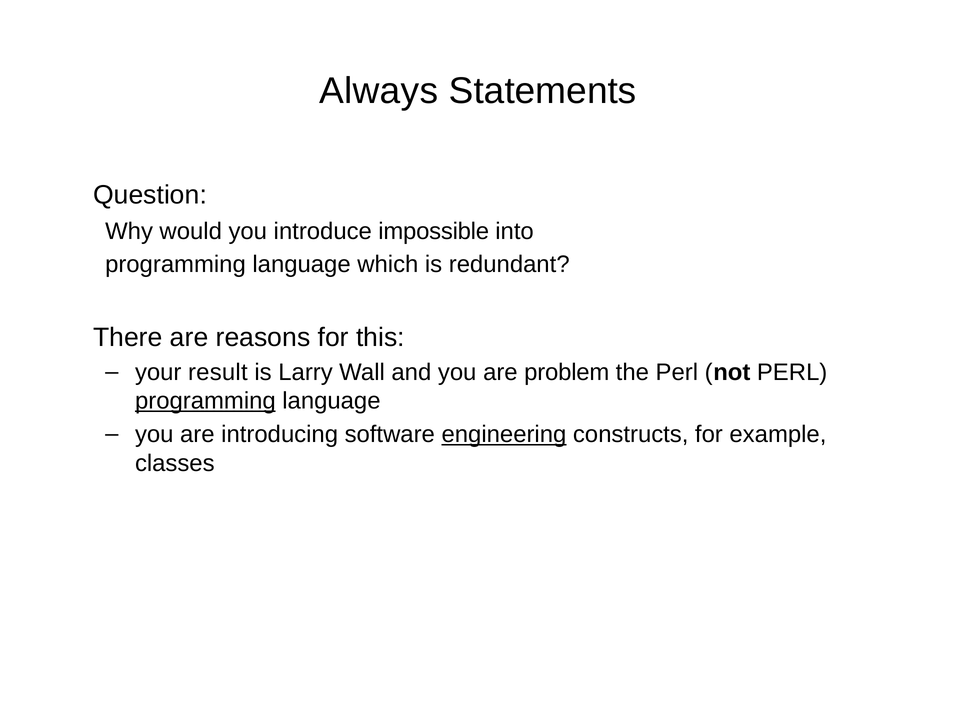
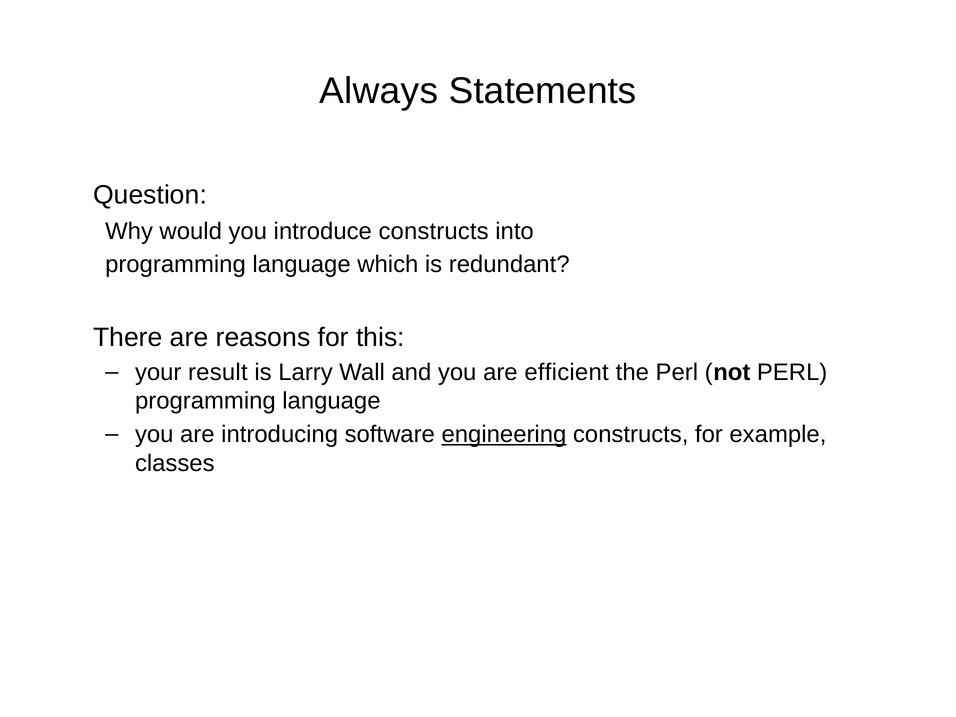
introduce impossible: impossible -> constructs
problem: problem -> efficient
programming at (205, 401) underline: present -> none
